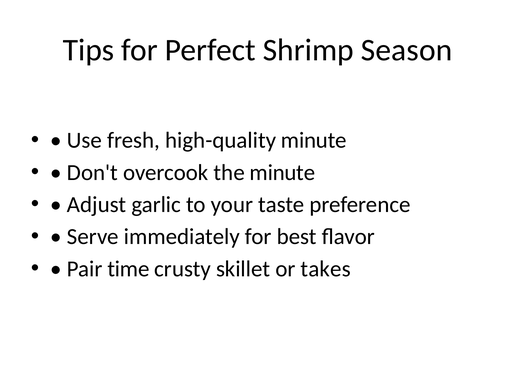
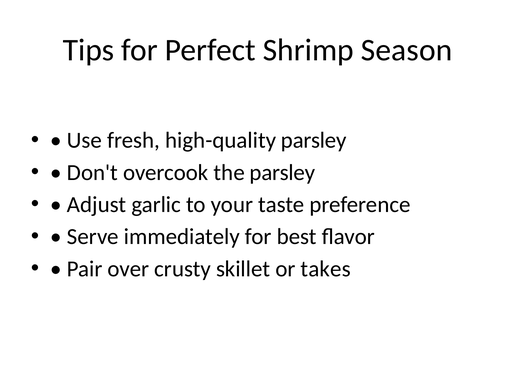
high-quality minute: minute -> parsley
the minute: minute -> parsley
time: time -> over
